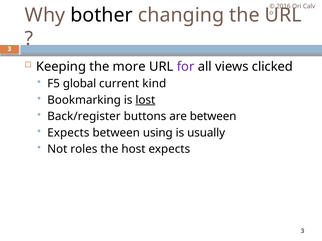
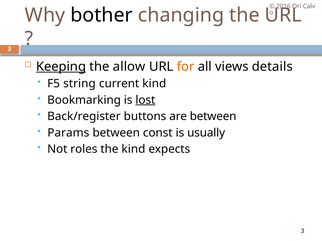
Keeping underline: none -> present
more: more -> allow
for colour: purple -> orange
clicked: clicked -> details
global: global -> string
Expects at (68, 133): Expects -> Params
using: using -> const
the host: host -> kind
